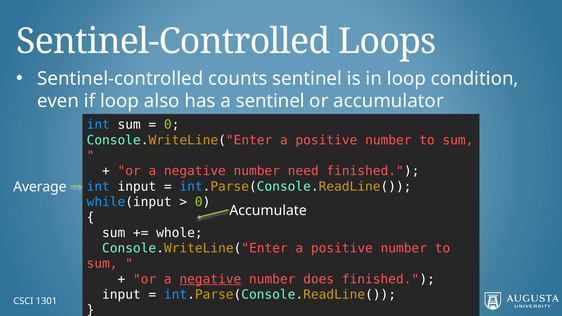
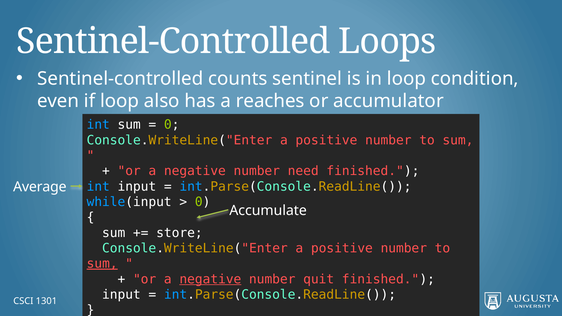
a sentinel: sentinel -> reaches
whole: whole -> store
sum at (102, 264) underline: none -> present
does: does -> quit
